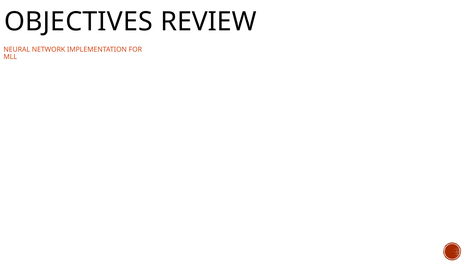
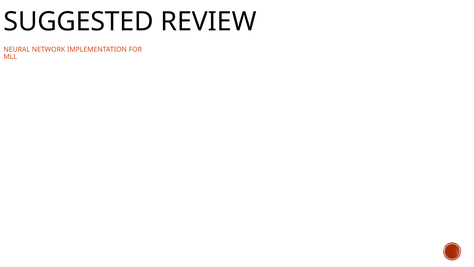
OBJECTIVES: OBJECTIVES -> SUGGESTED
